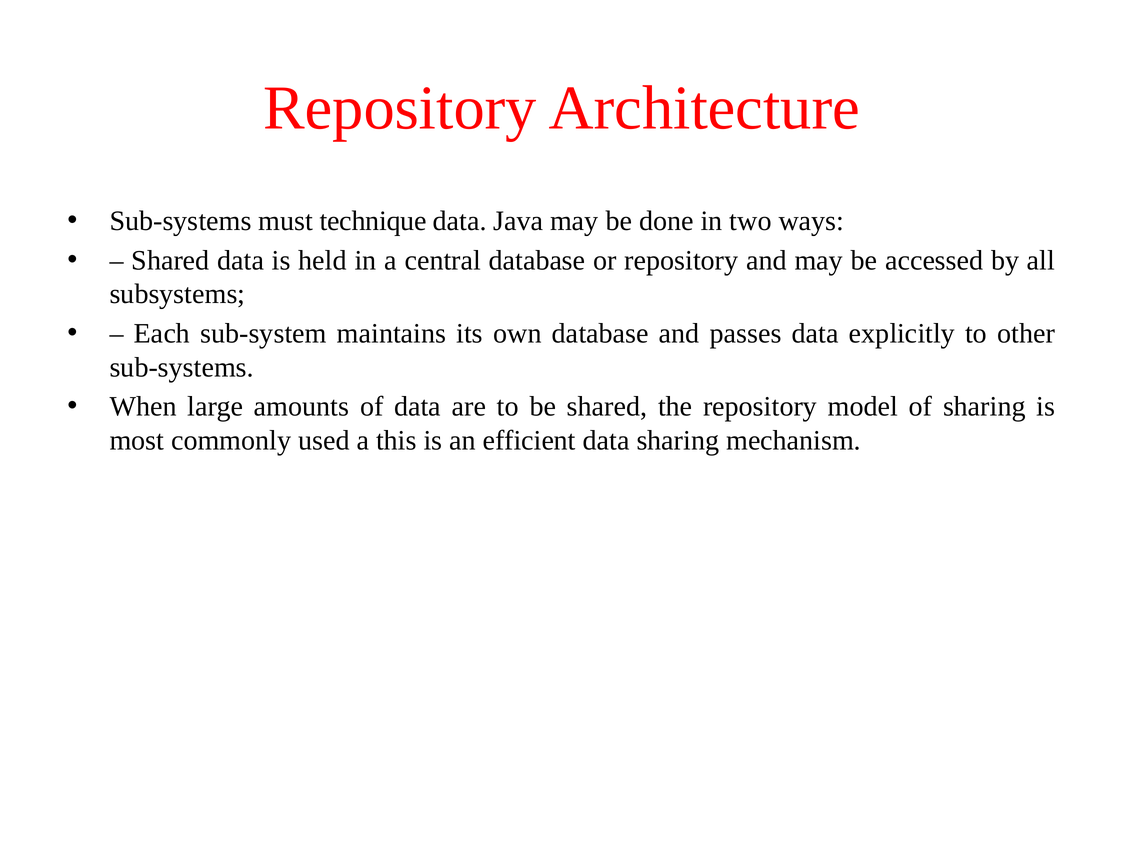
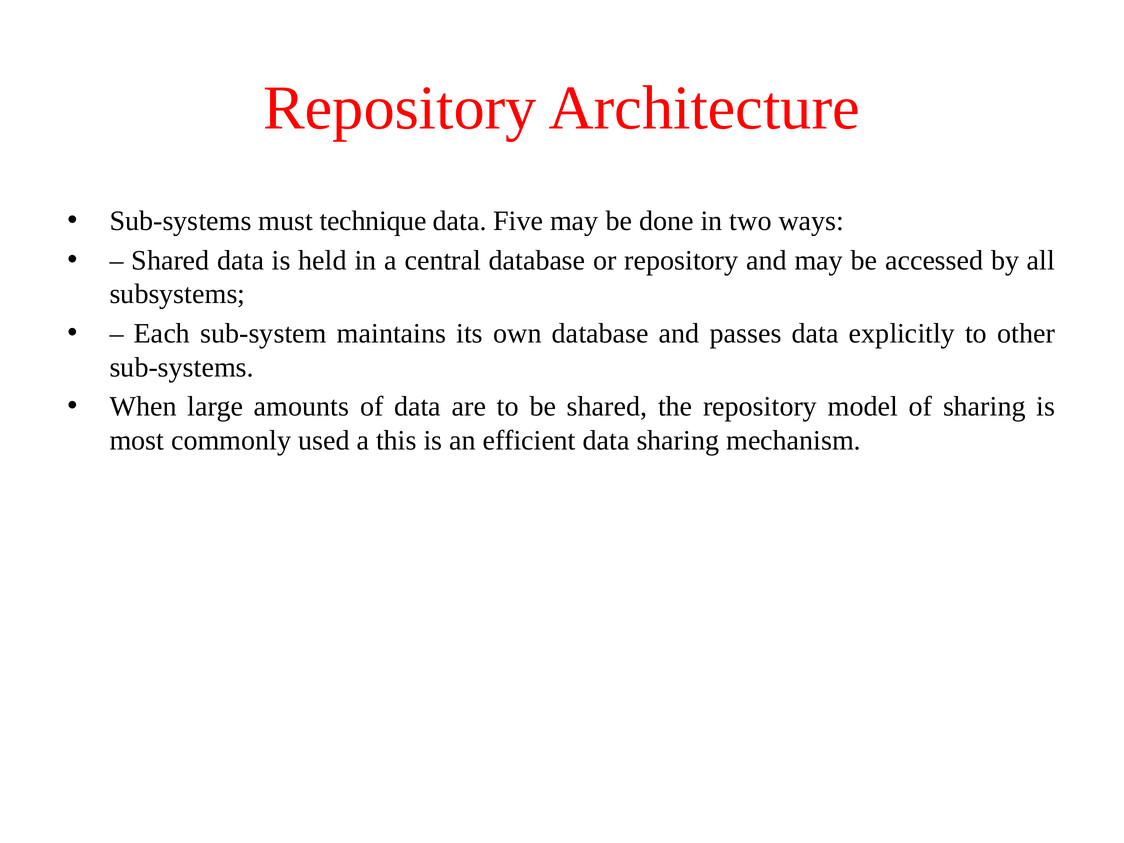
Java: Java -> Five
